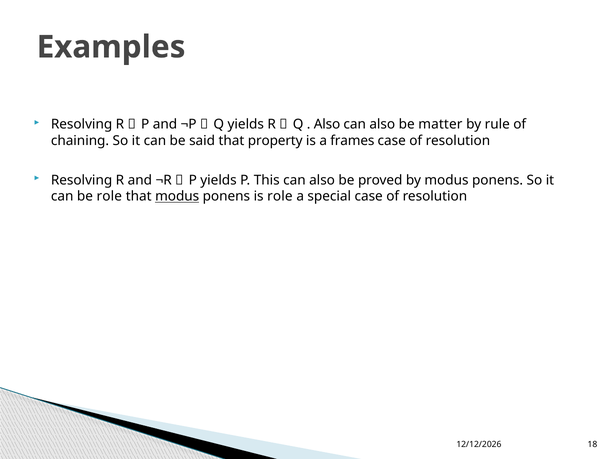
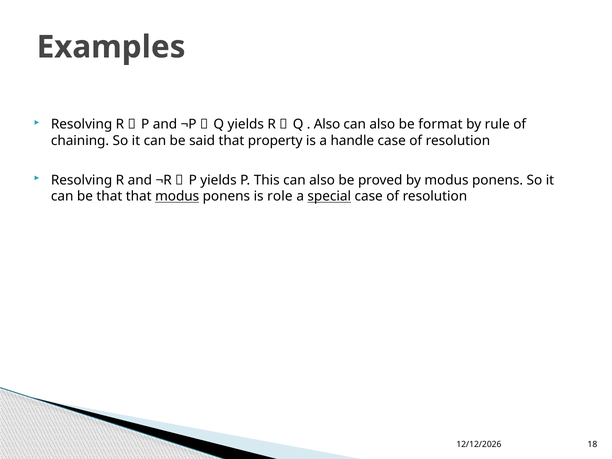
matter: matter -> format
frames: frames -> handle
be role: role -> that
special underline: none -> present
